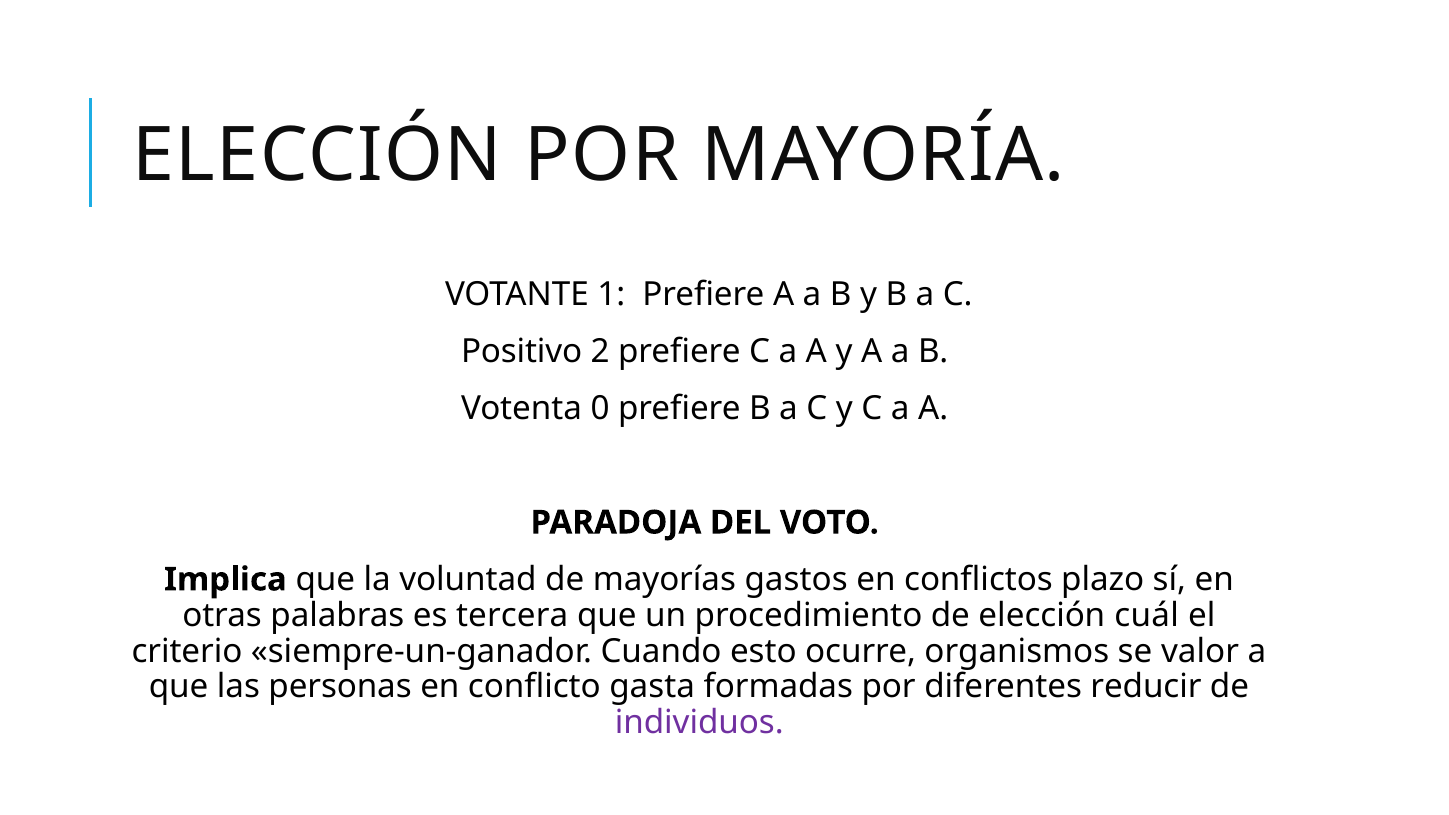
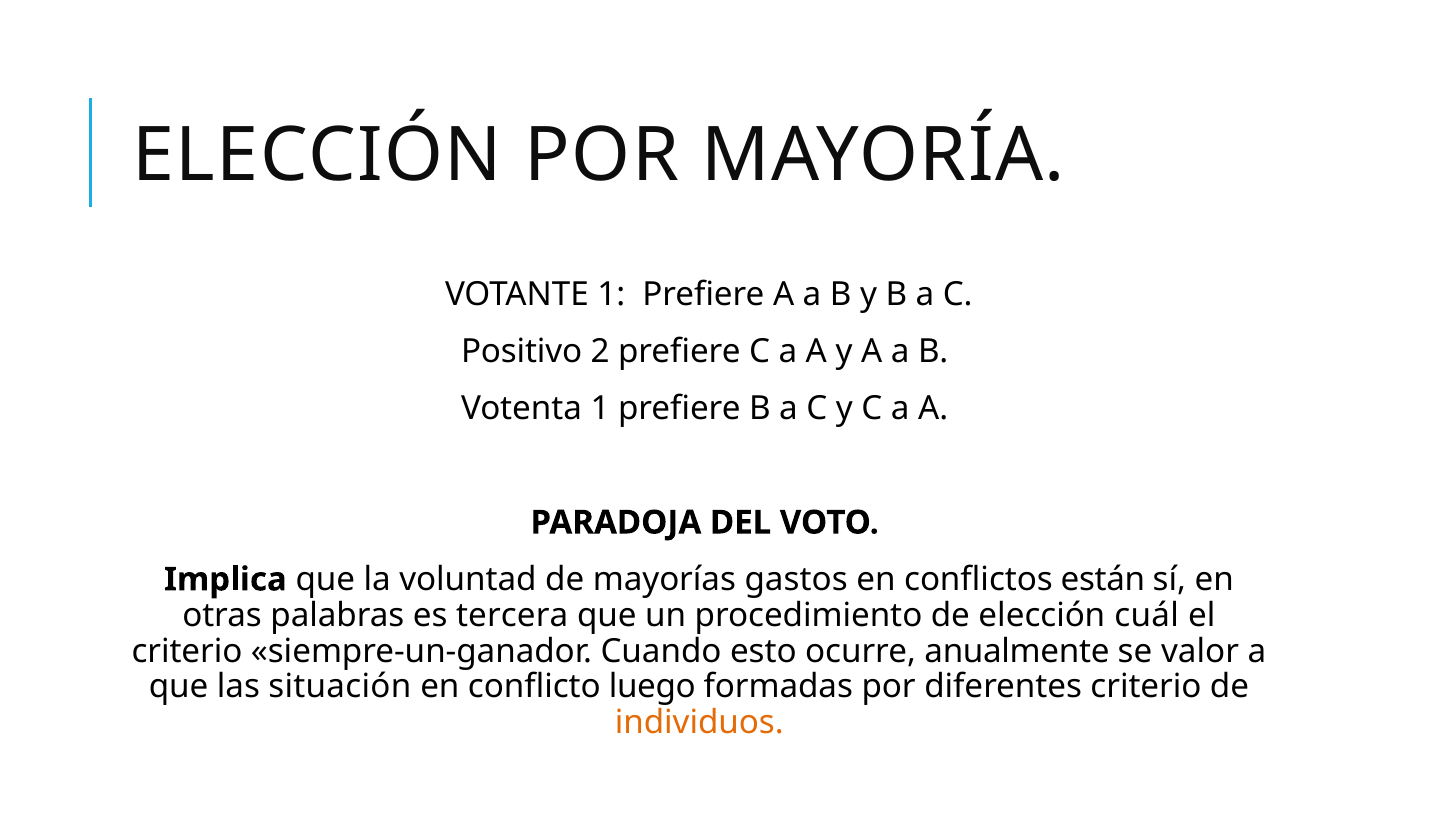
Votenta 0: 0 -> 1
plazo: plazo -> están
organismos: organismos -> anualmente
personas: personas -> situación
gasta: gasta -> luego
diferentes reducir: reducir -> criterio
individuos colour: purple -> orange
